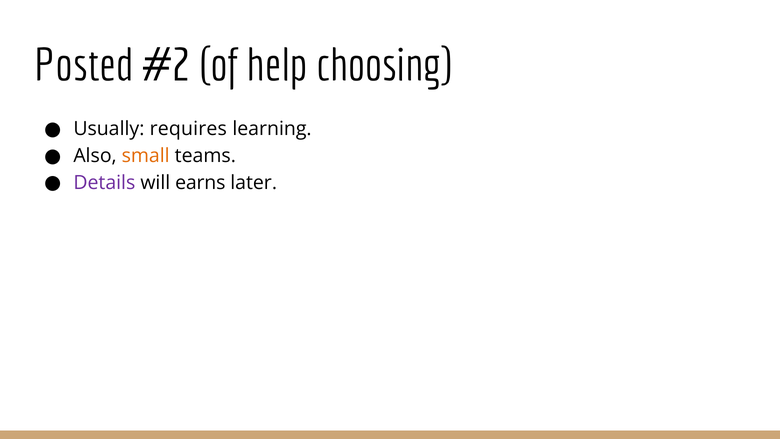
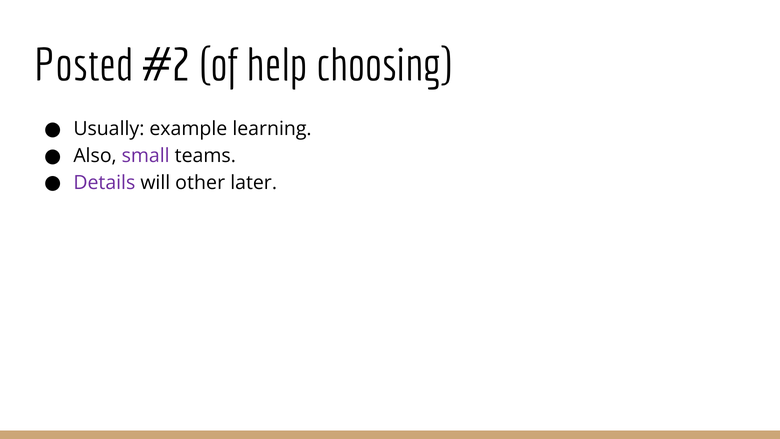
requires: requires -> example
small colour: orange -> purple
earns: earns -> other
